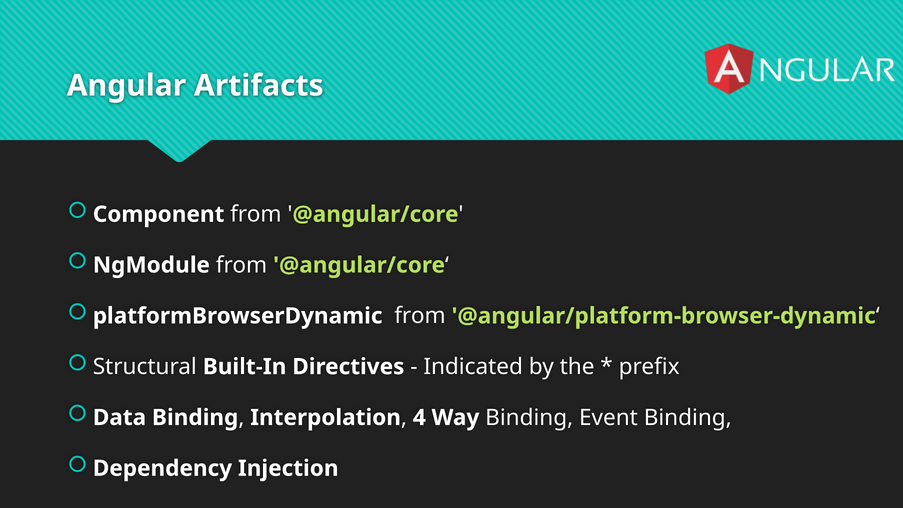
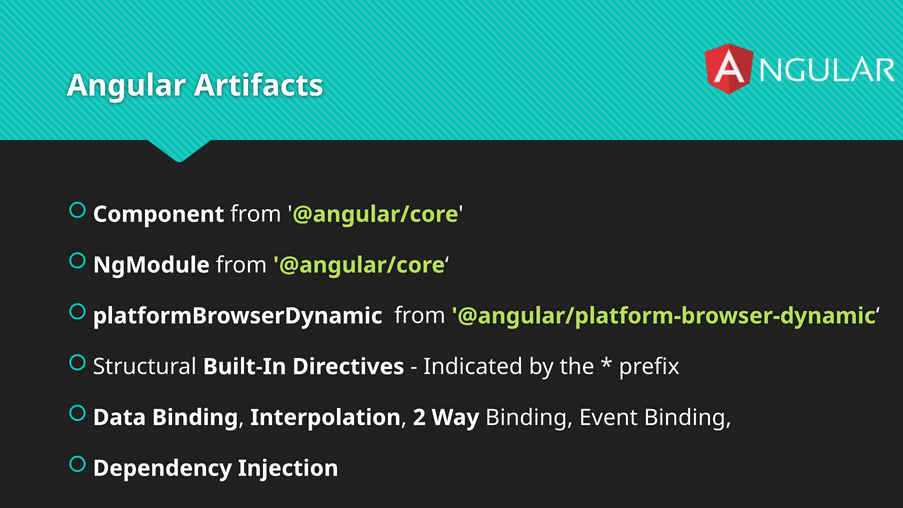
4: 4 -> 2
